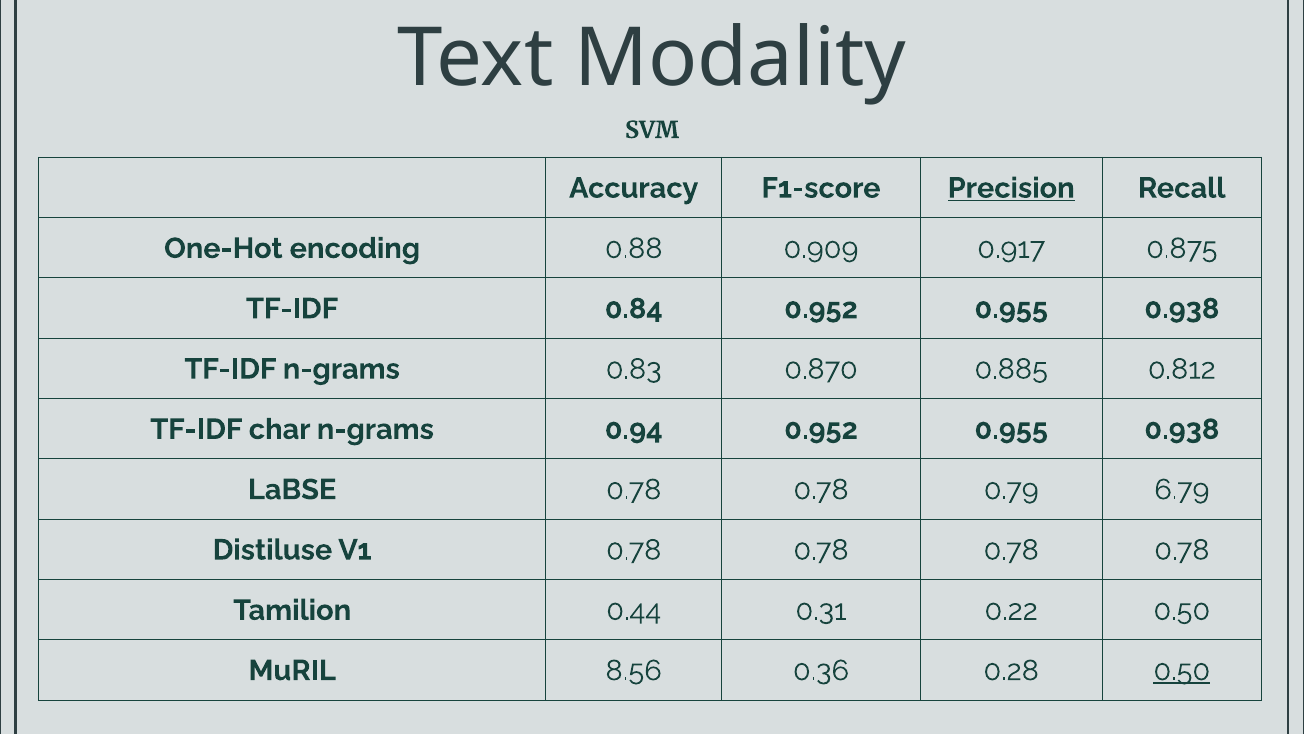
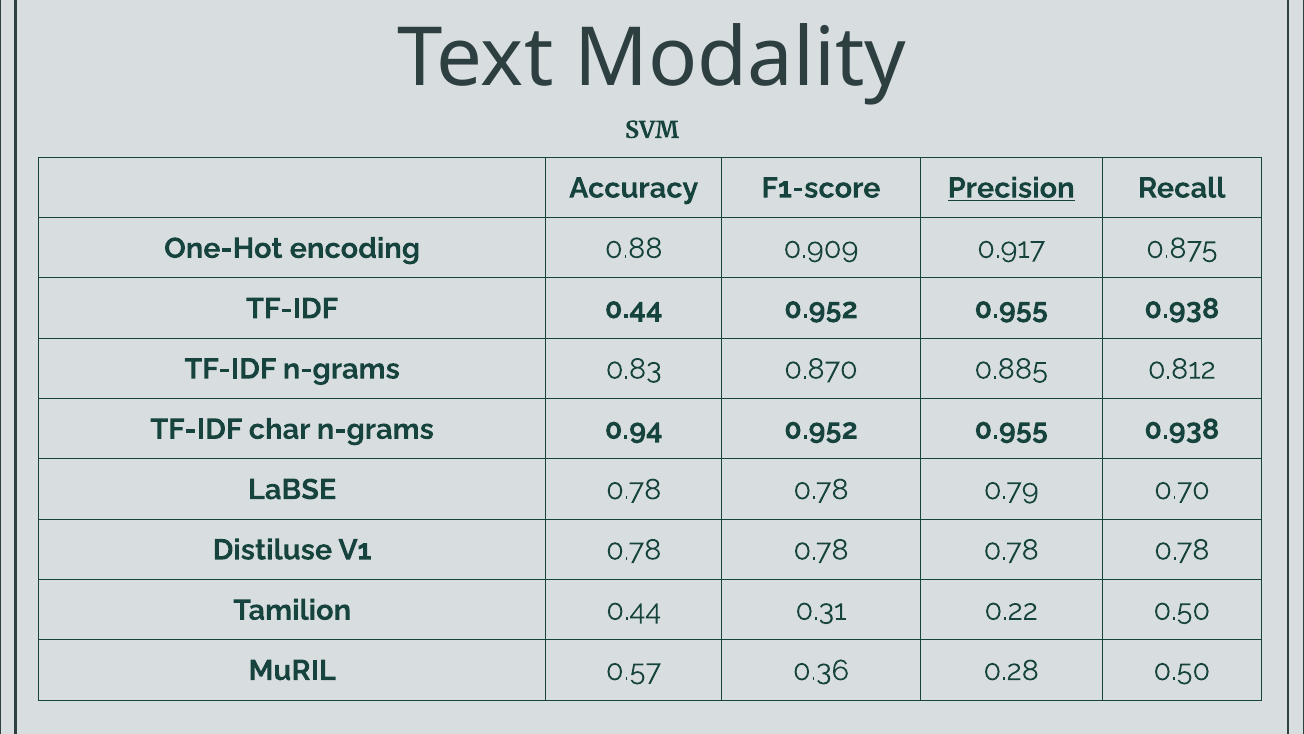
TF-IDF 0.84: 0.84 -> 0.44
6.79: 6.79 -> 0.70
8.56: 8.56 -> 0.57
0.50 at (1182, 670) underline: present -> none
